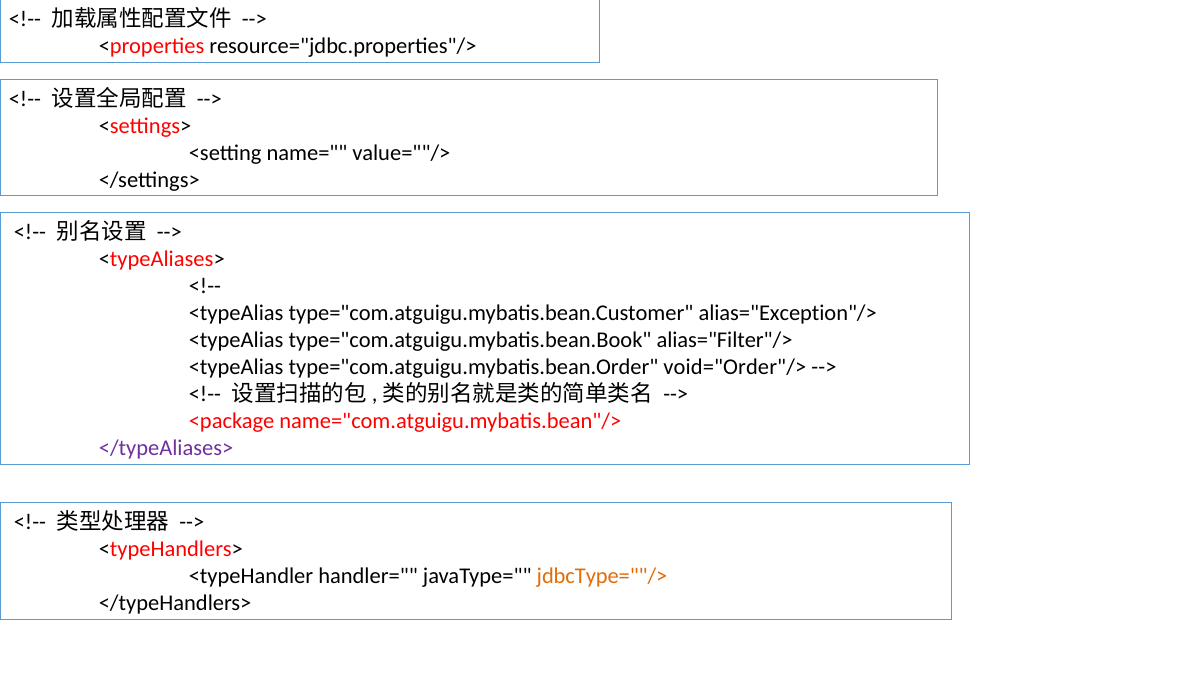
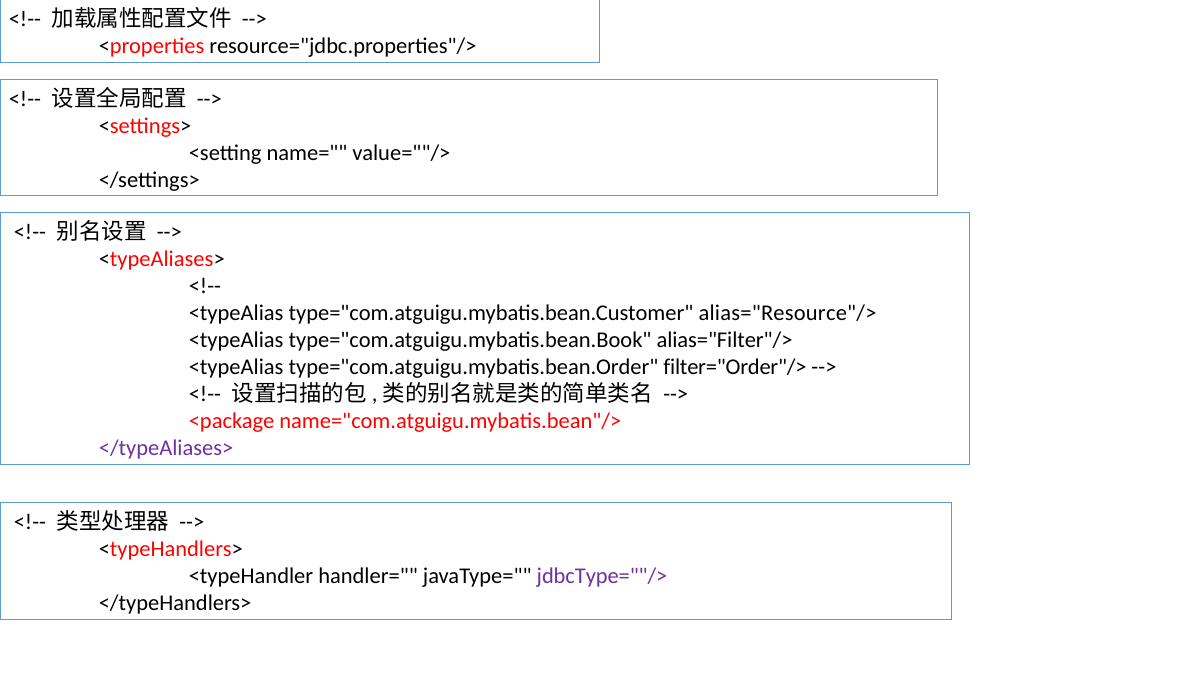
alias="Exception"/>: alias="Exception"/> -> alias="Resource"/>
void="Order"/>: void="Order"/> -> filter="Order"/>
jdbcType=""/> colour: orange -> purple
